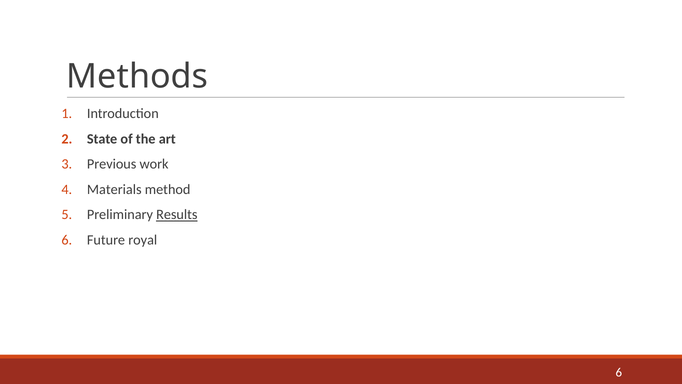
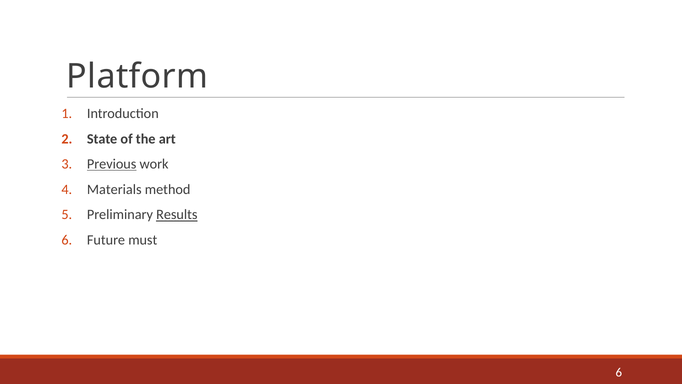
Methods: Methods -> Platform
Previous underline: none -> present
royal: royal -> must
